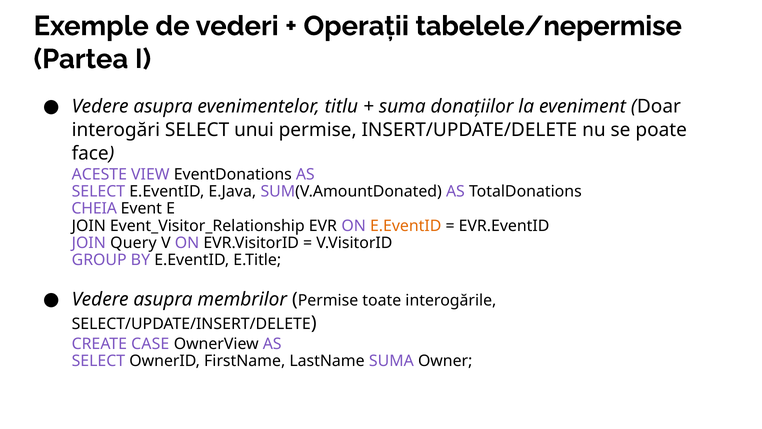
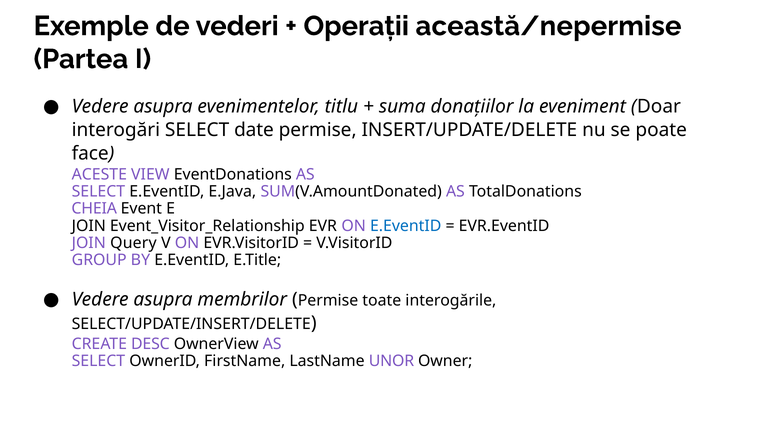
tabelele/nepermise: tabelele/nepermise -> această/nepermise
unui: unui -> date
E.EventID at (406, 226) colour: orange -> blue
CASE: CASE -> DESC
LastName SUMA: SUMA -> UNOR
